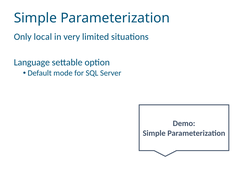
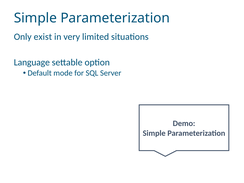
local: local -> exist
